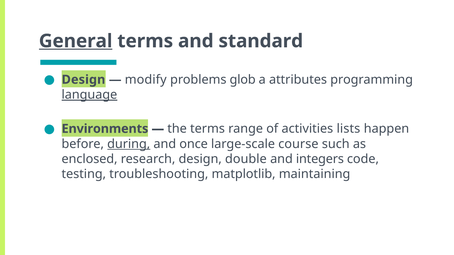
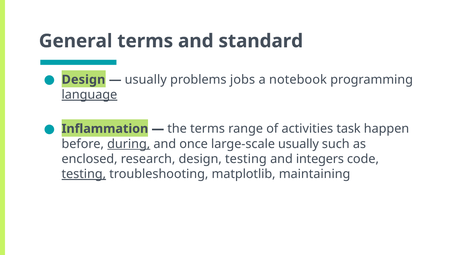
General underline: present -> none
modify at (146, 80): modify -> usually
glob: glob -> jobs
attributes: attributes -> notebook
Environments: Environments -> Inflammation
lists: lists -> task
large-scale course: course -> usually
design double: double -> testing
testing at (84, 174) underline: none -> present
